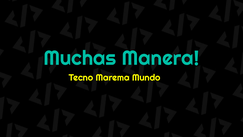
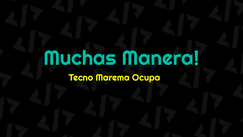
Mundo: Mundo -> Ocupa
